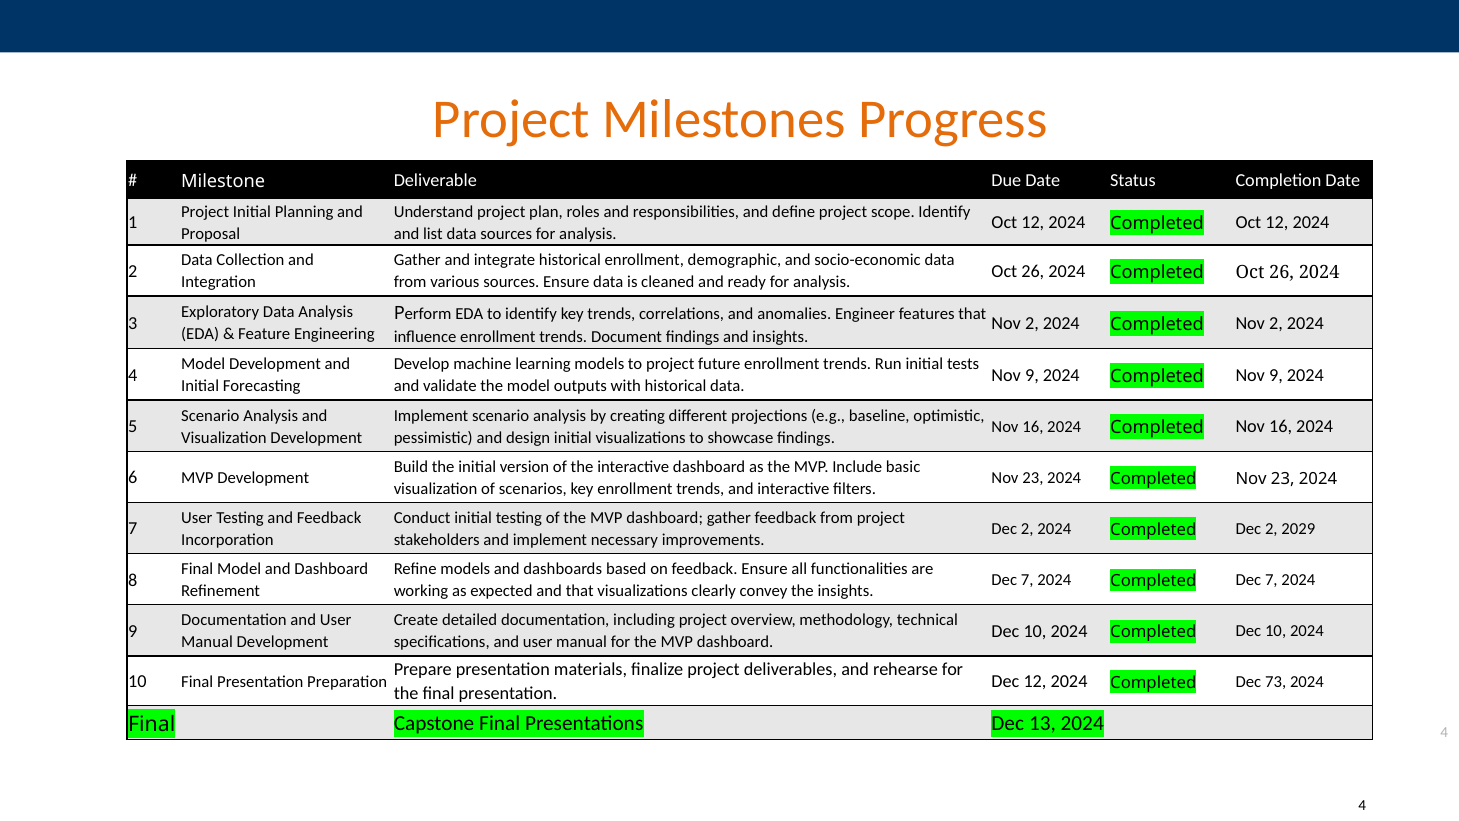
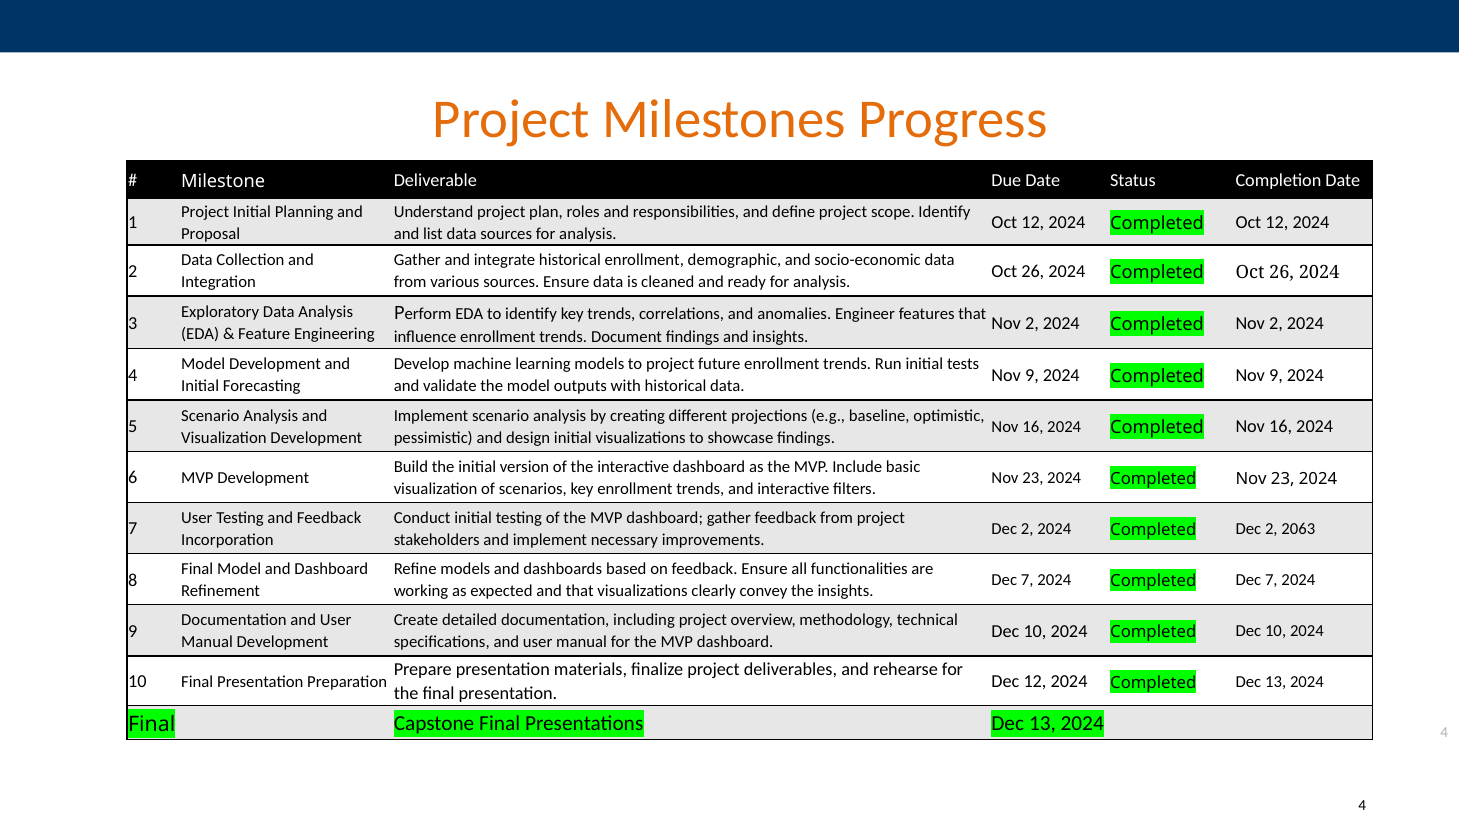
2029: 2029 -> 2063
Completed Dec 73: 73 -> 13
